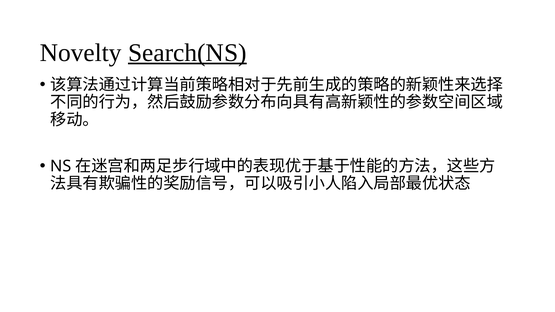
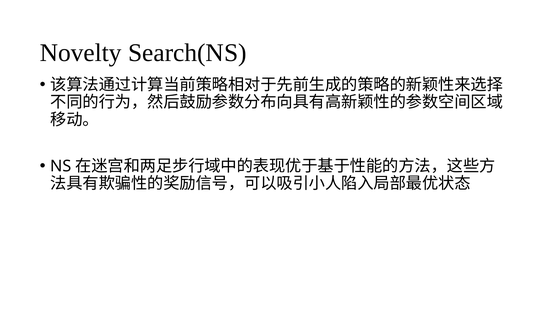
Search(NS underline: present -> none
